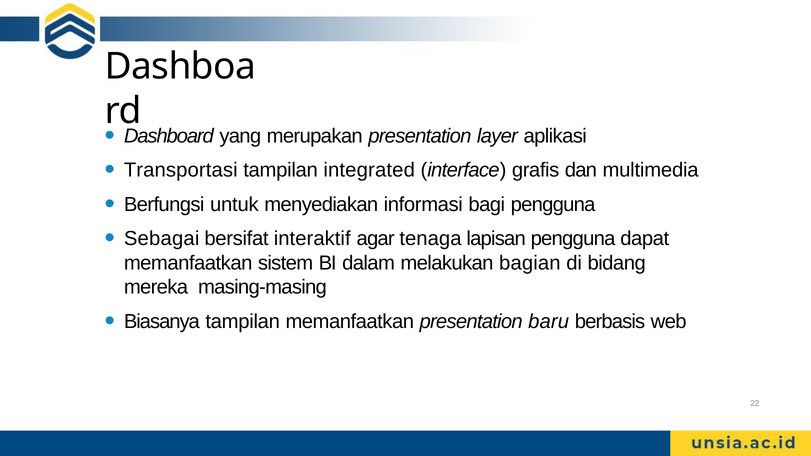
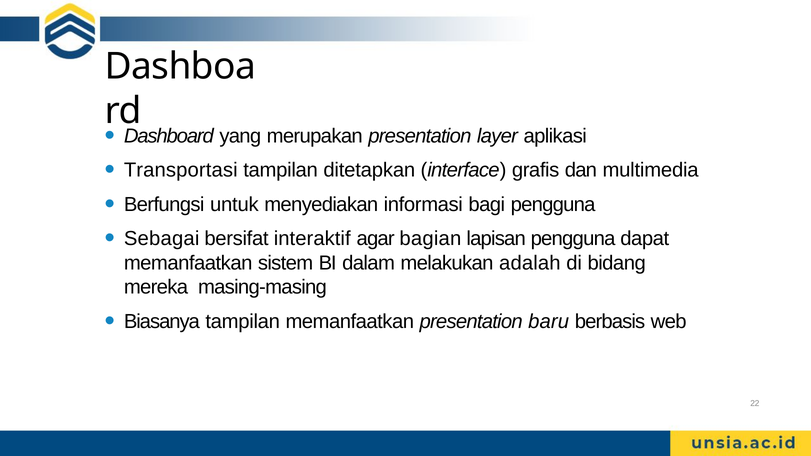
integrated: integrated -> ditetapkan
tenaga: tenaga -> bagian
bagian: bagian -> adalah
